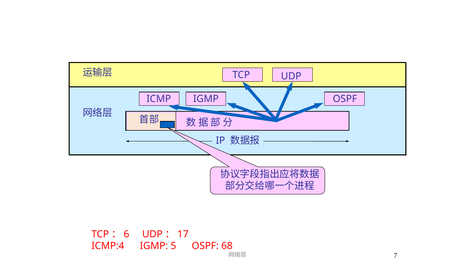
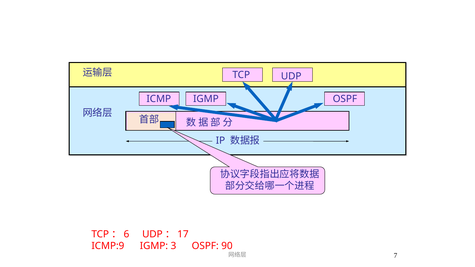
ICMP:4: ICMP:4 -> ICMP:9
5: 5 -> 3
68: 68 -> 90
